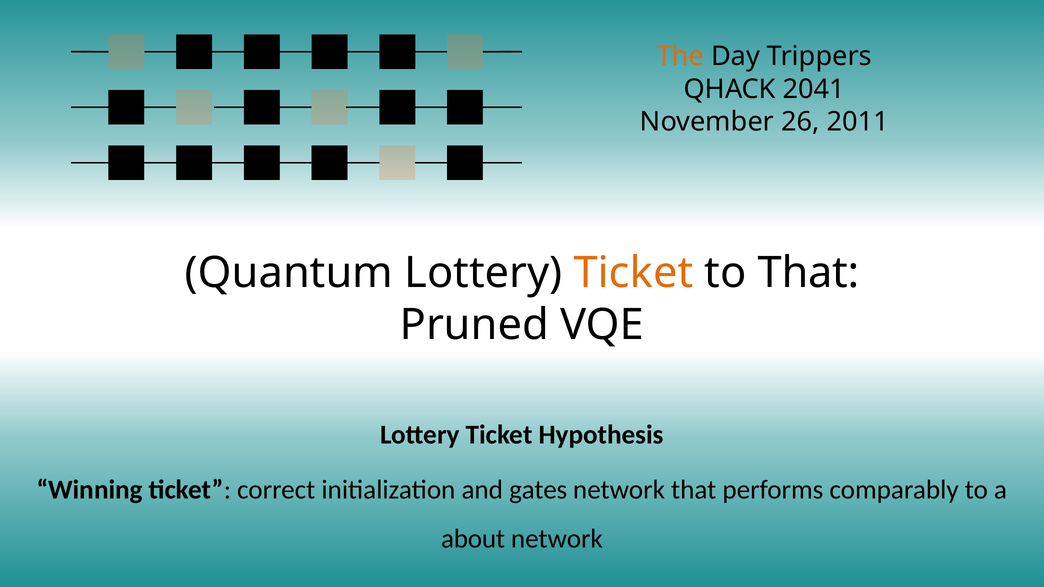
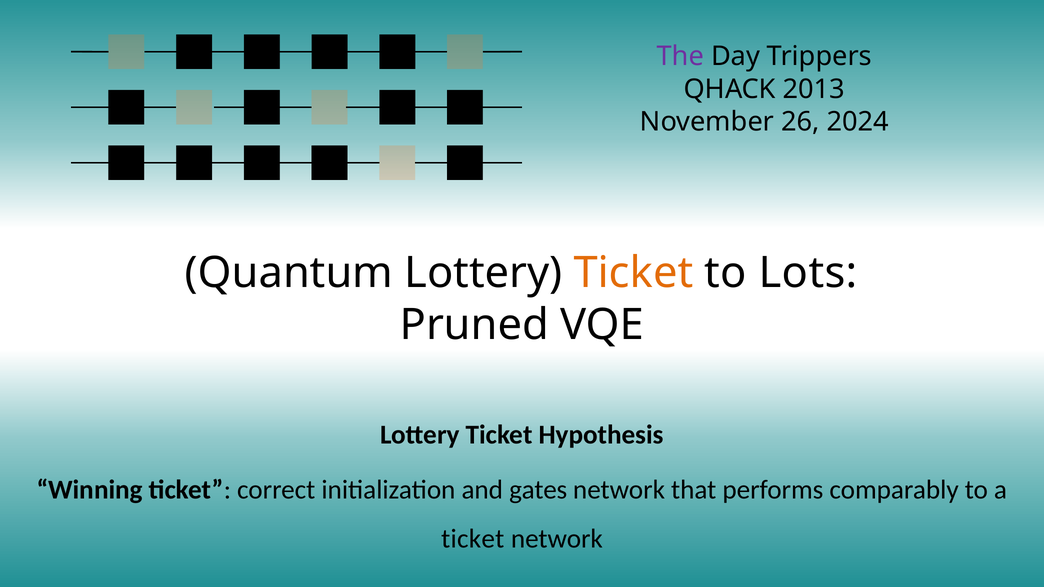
The colour: orange -> purple
2041: 2041 -> 2013
2011: 2011 -> 2024
to That: That -> Lots
about at (473, 539): about -> ticket
